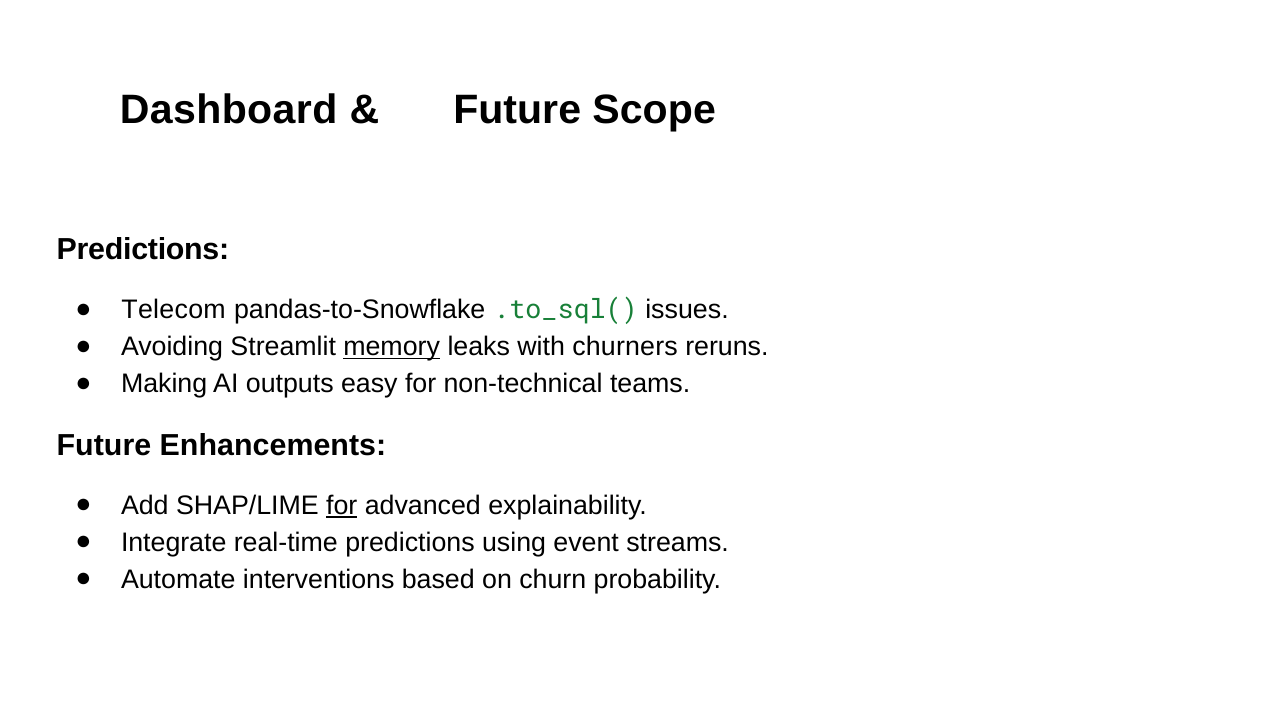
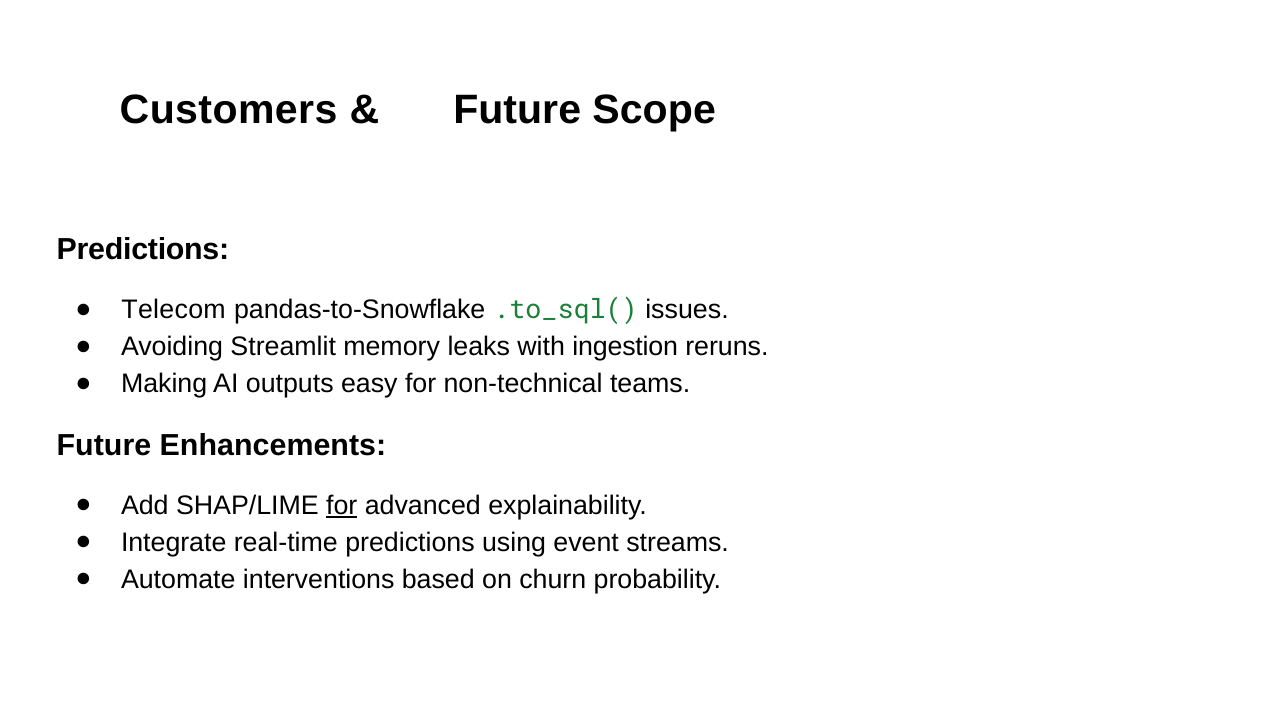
Dashboard: Dashboard -> Customers
memory underline: present -> none
churners: churners -> ingestion
